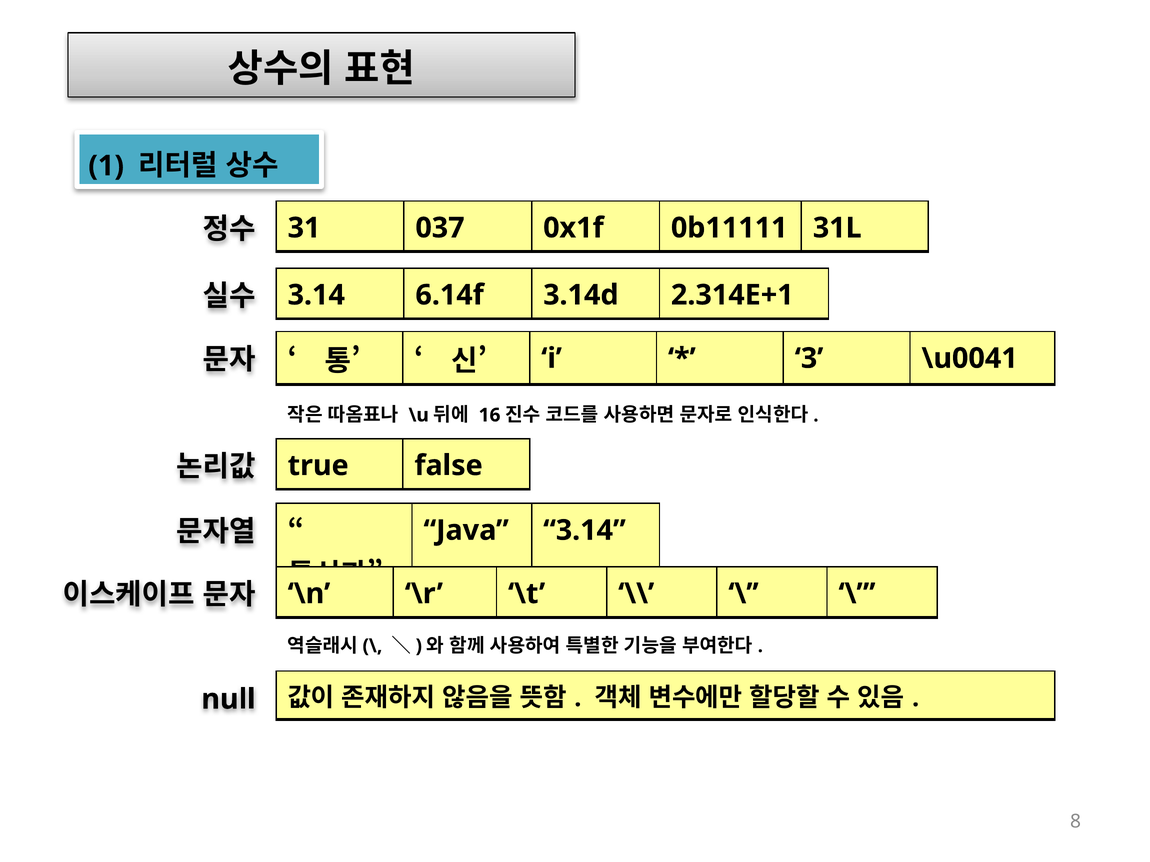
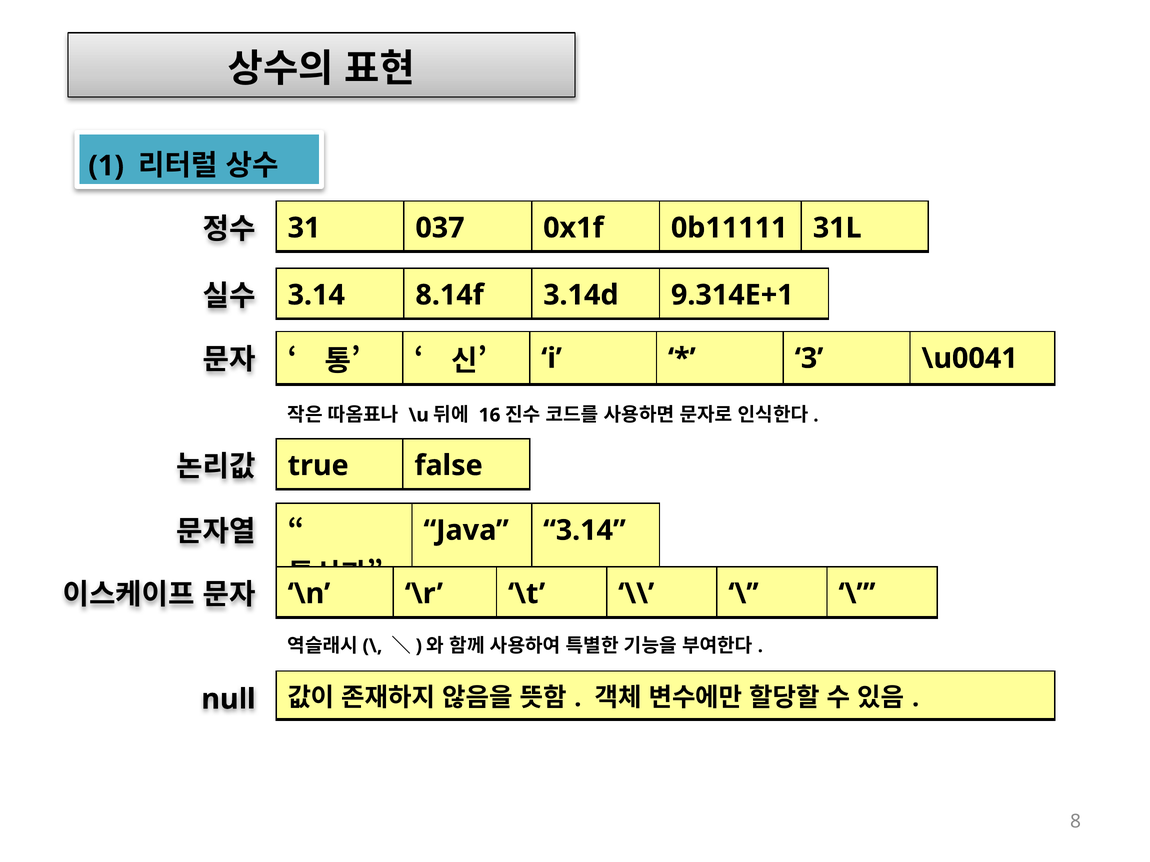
6.14f: 6.14f -> 8.14f
2.314E+1: 2.314E+1 -> 9.314E+1
